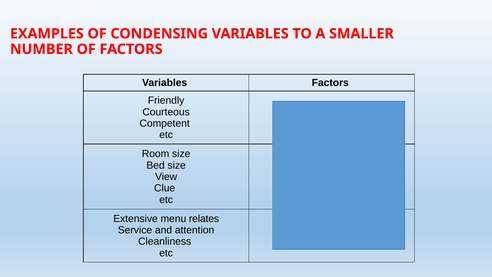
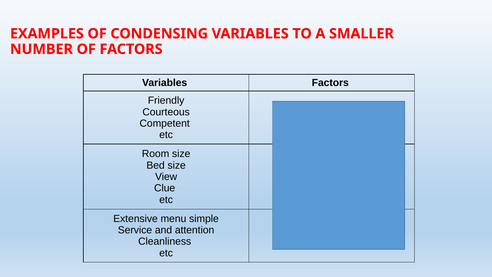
relates: relates -> simple
